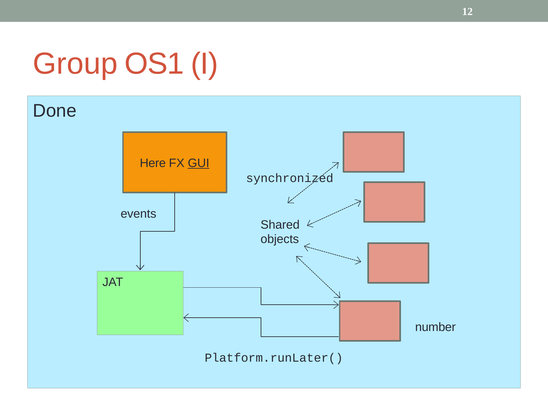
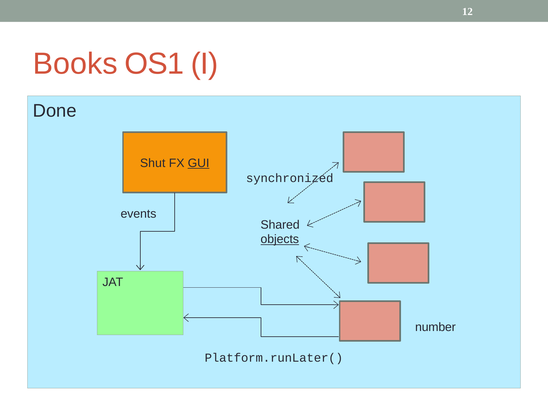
Group: Group -> Books
Here: Here -> Shut
objects underline: none -> present
